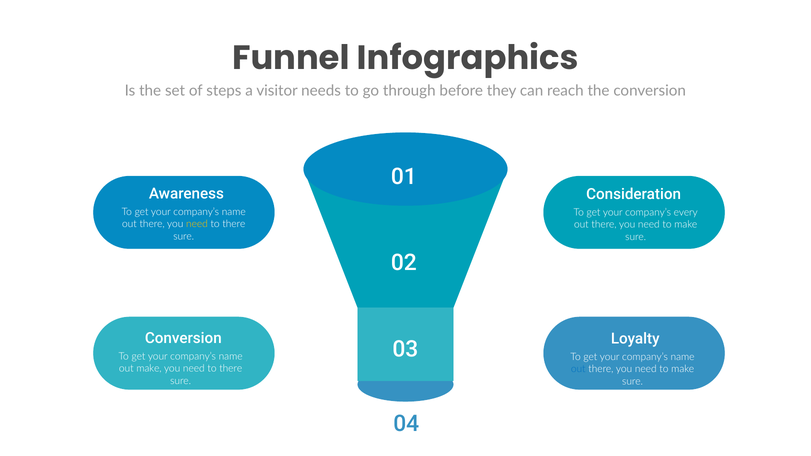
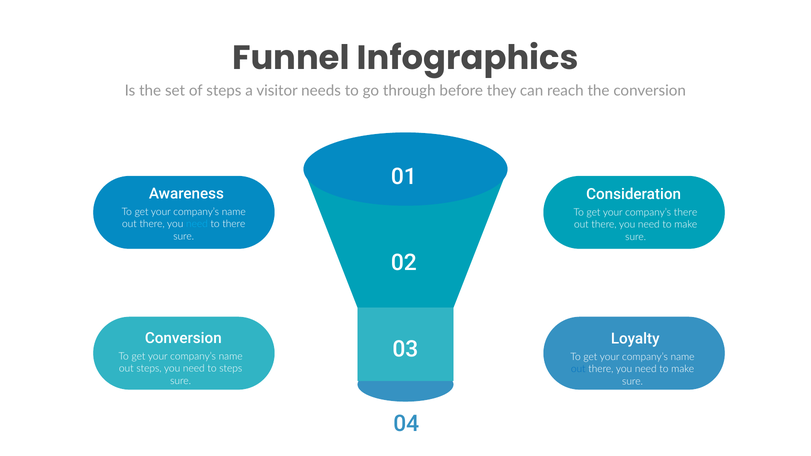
company’s every: every -> there
need at (197, 224) colour: yellow -> light blue
out make: make -> steps
there at (231, 369): there -> steps
